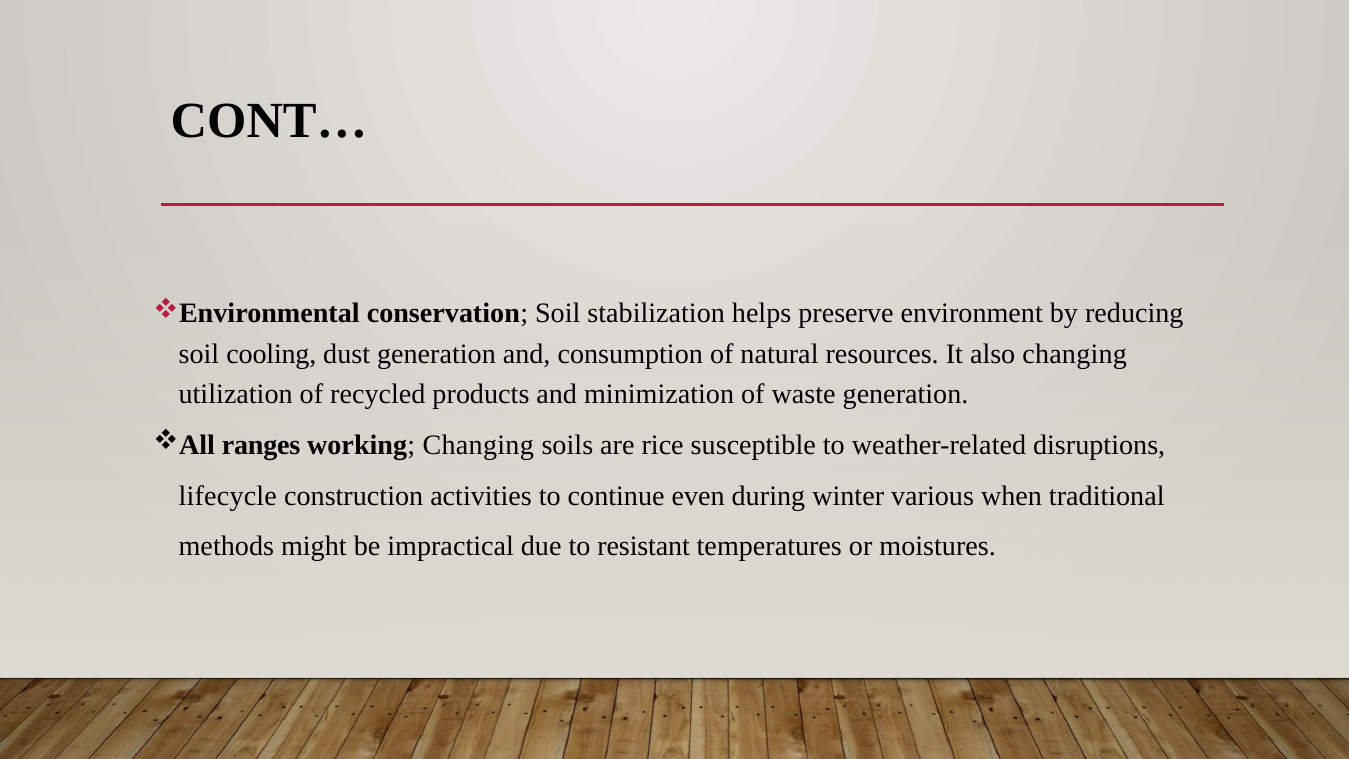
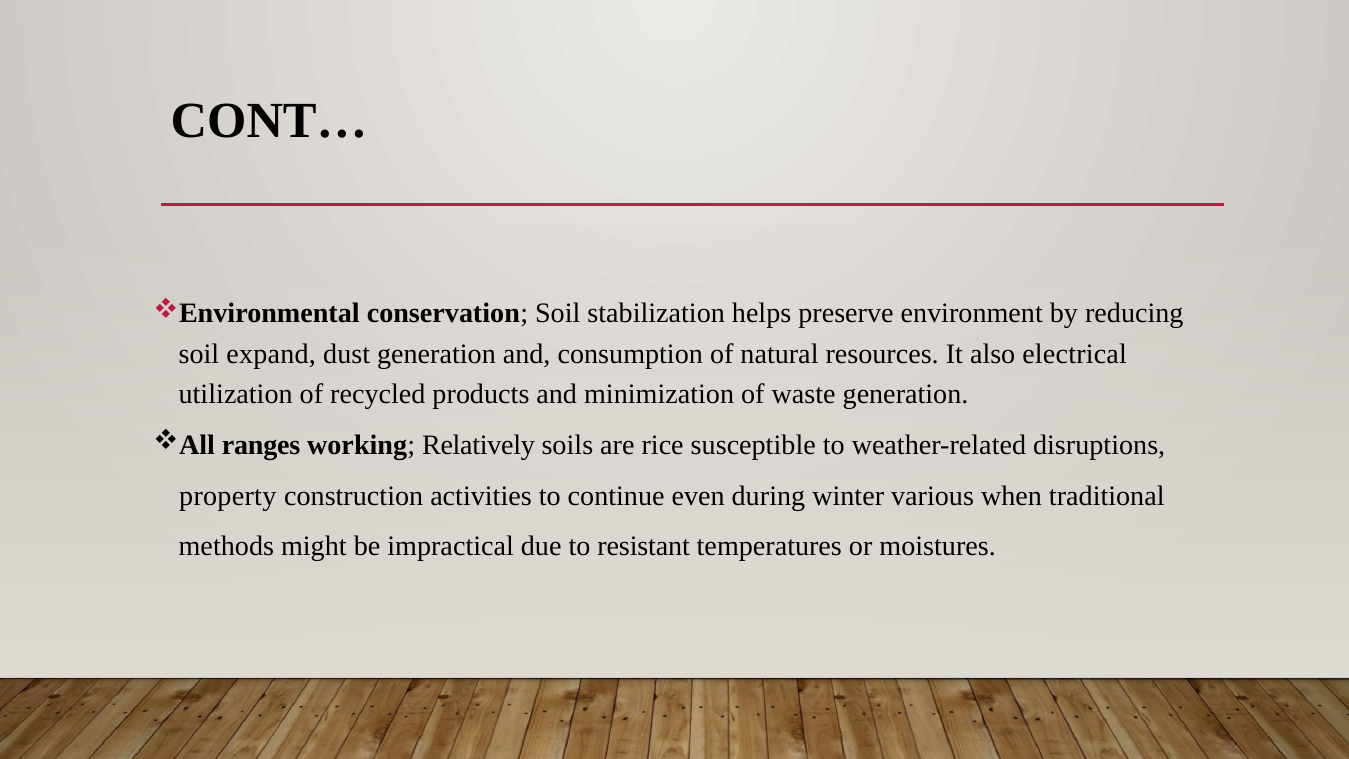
cooling: cooling -> expand
also changing: changing -> electrical
working Changing: Changing -> Relatively
lifecycle: lifecycle -> property
